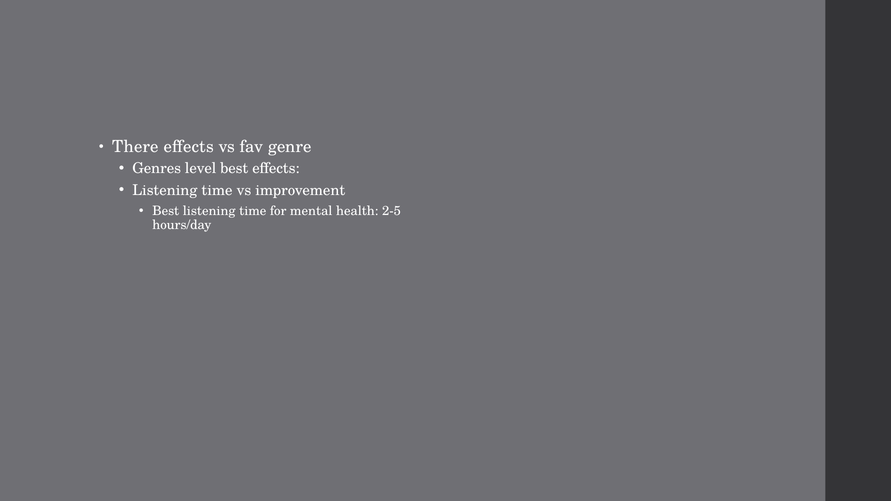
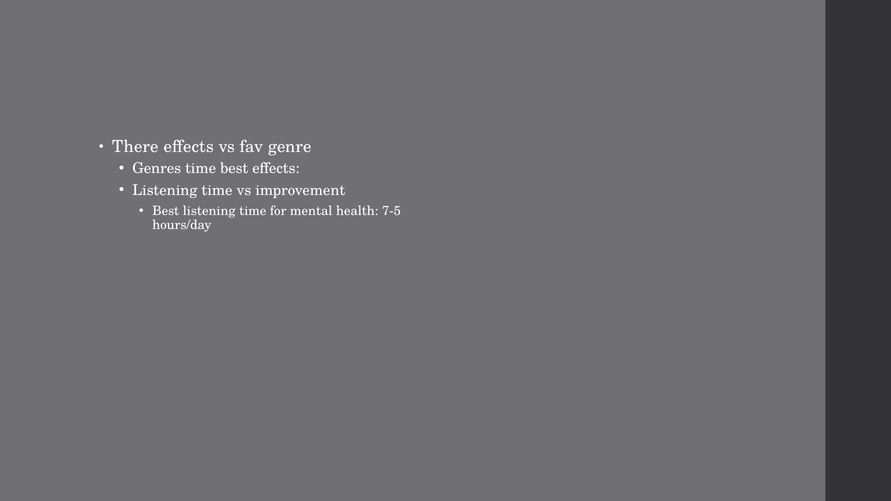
Genres level: level -> time
2-5: 2-5 -> 7-5
